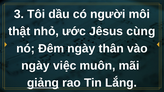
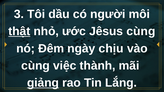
thật underline: none -> present
thân: thân -> chịu
ngày at (35, 66): ngày -> cùng
muôn: muôn -> thành
